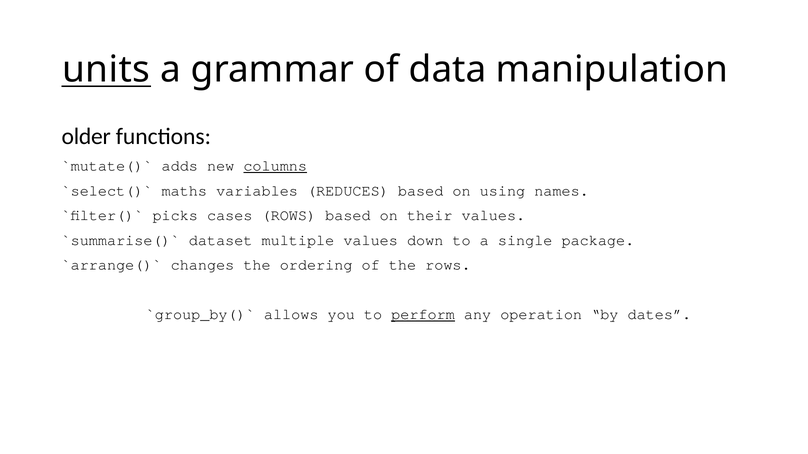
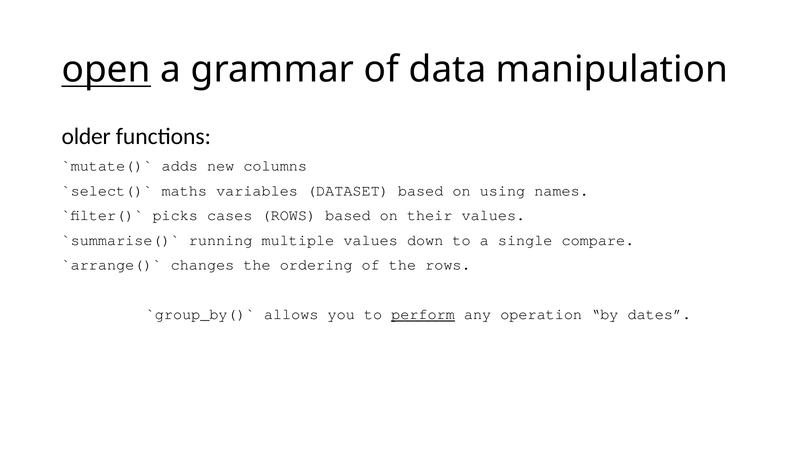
units: units -> open
columns underline: present -> none
REDUCES: REDUCES -> DATASET
dataset: dataset -> running
package: package -> compare
